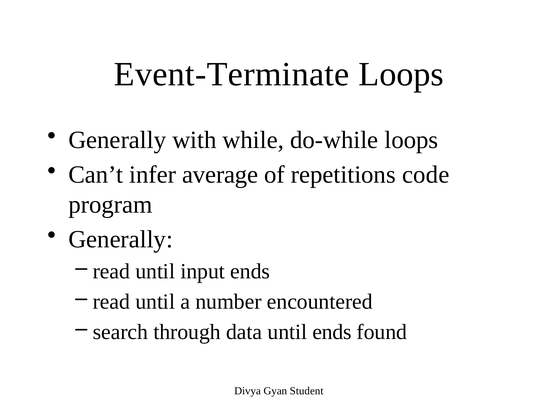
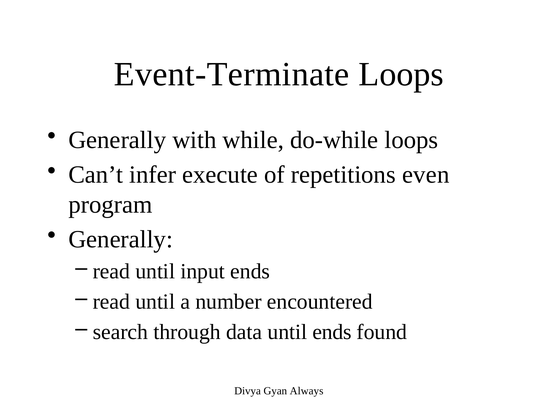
average: average -> execute
code: code -> even
Student: Student -> Always
